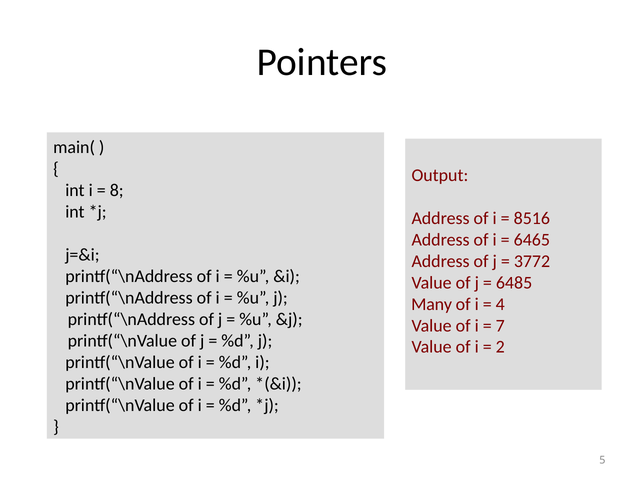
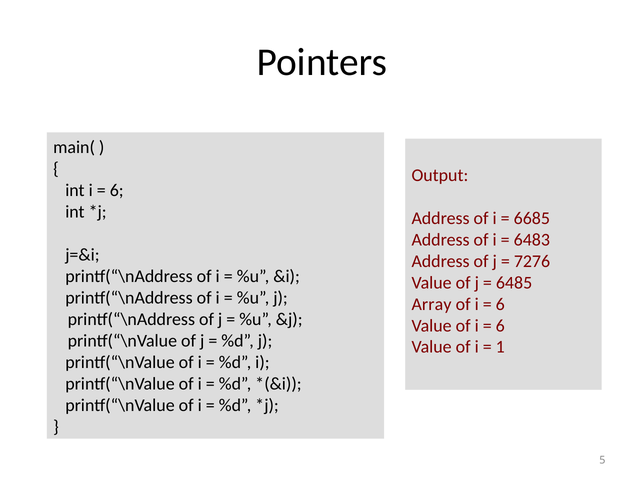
8 at (117, 190): 8 -> 6
8516: 8516 -> 6685
6465: 6465 -> 6483
3772: 3772 -> 7276
Many: Many -> Array
4 at (500, 304): 4 -> 6
7 at (500, 326): 7 -> 6
2: 2 -> 1
